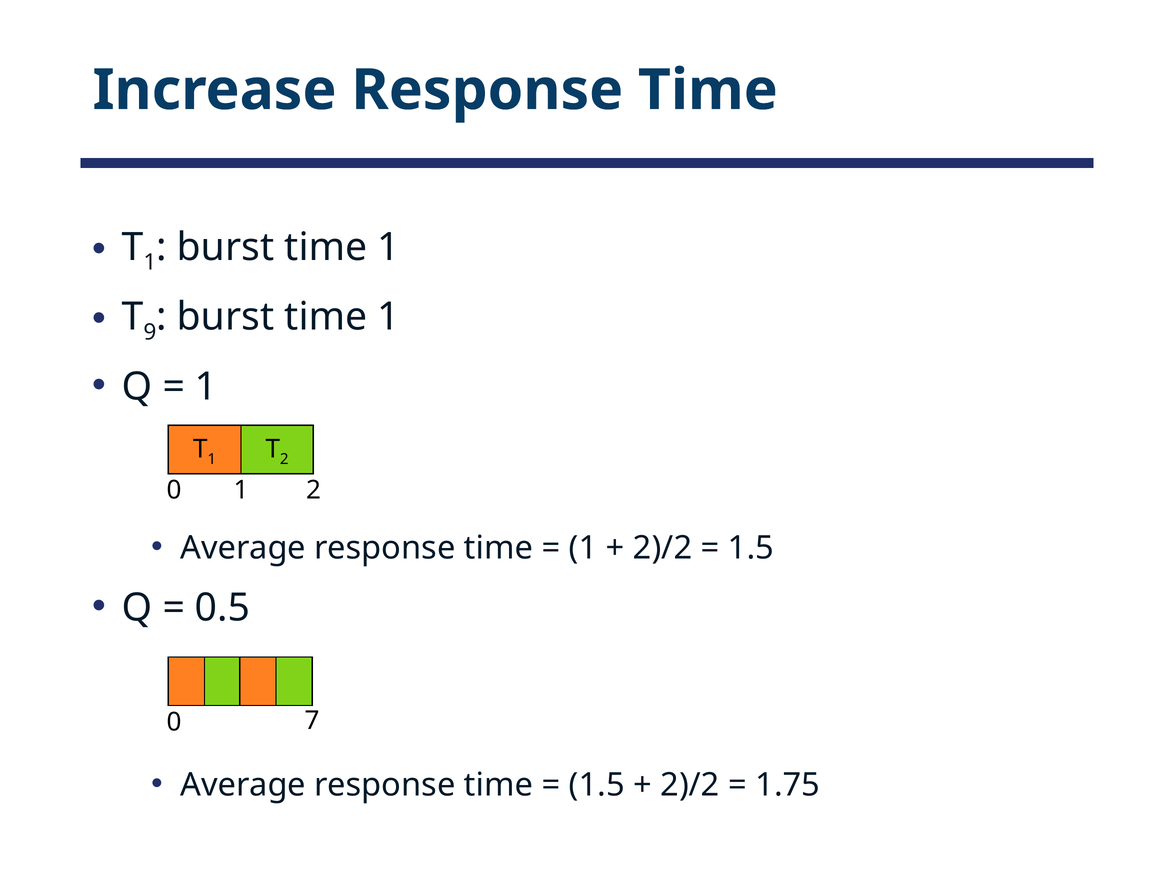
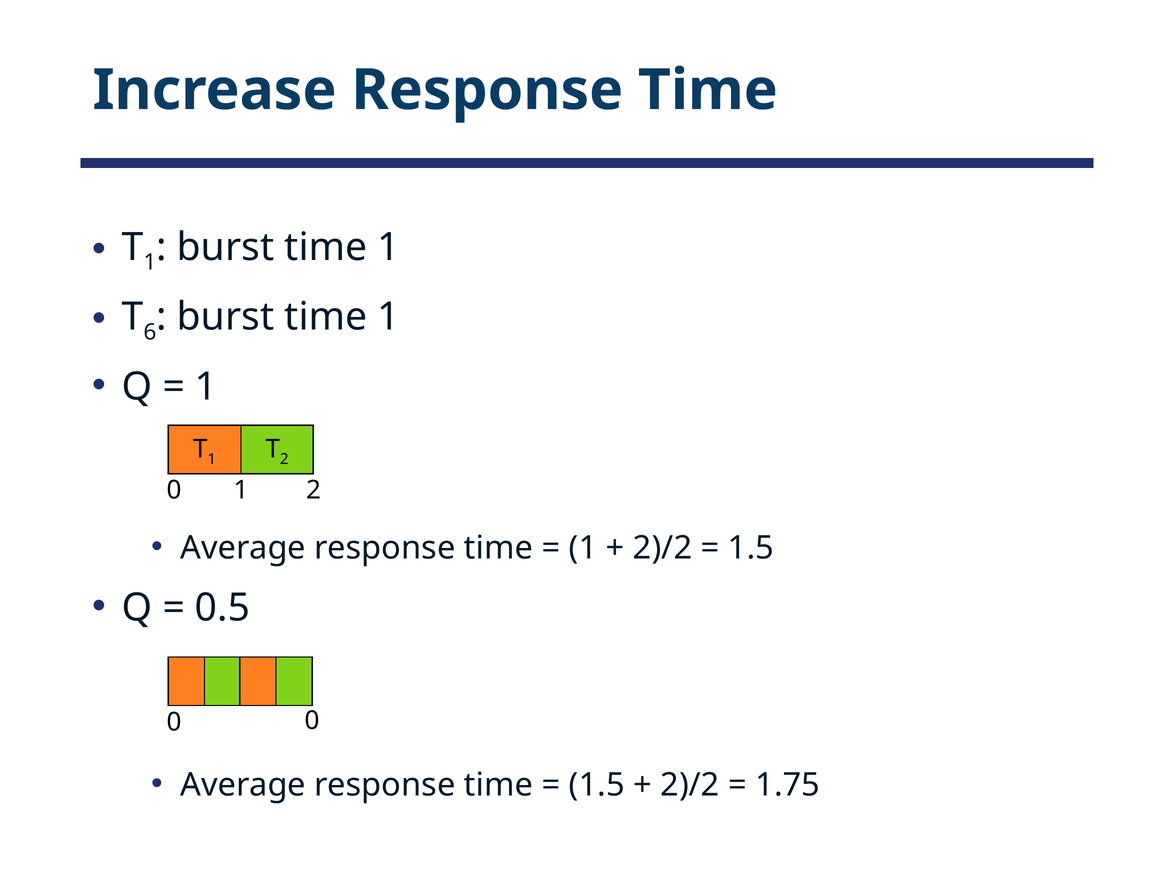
9: 9 -> 6
0 7: 7 -> 0
